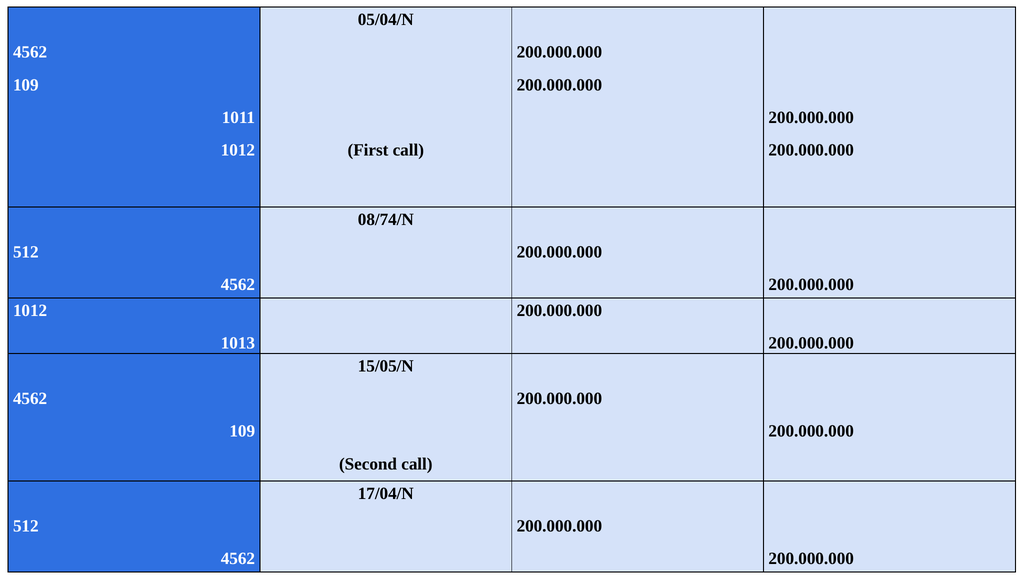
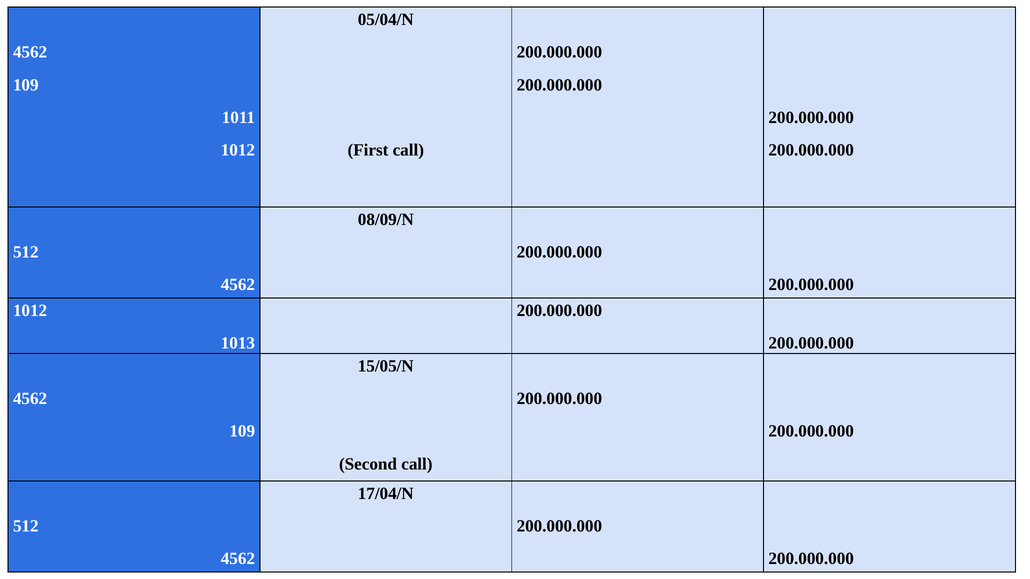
08/74/N: 08/74/N -> 08/09/N
